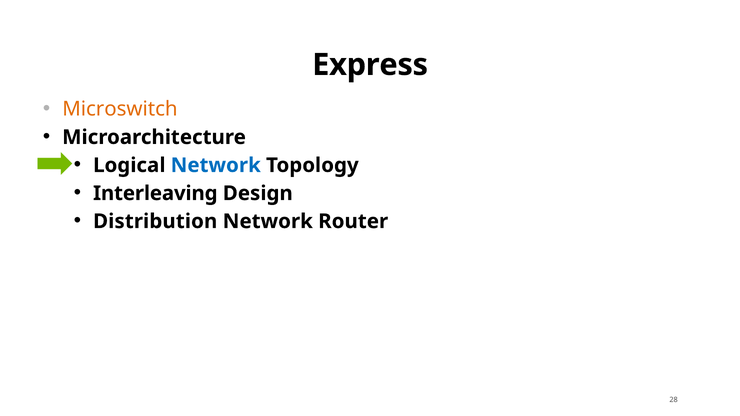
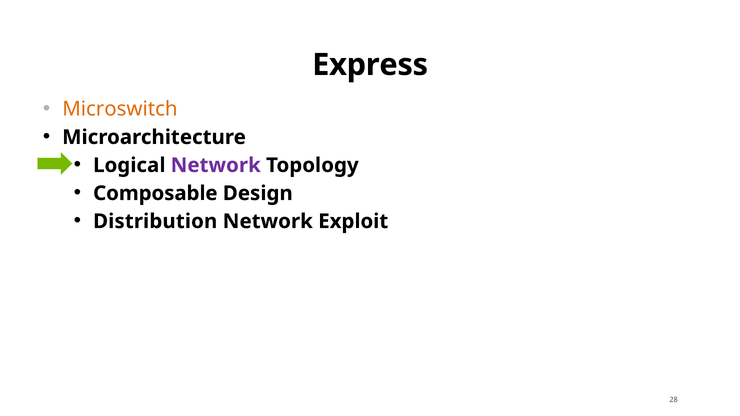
Network at (216, 165) colour: blue -> purple
Interleaving: Interleaving -> Composable
Router: Router -> Exploit
